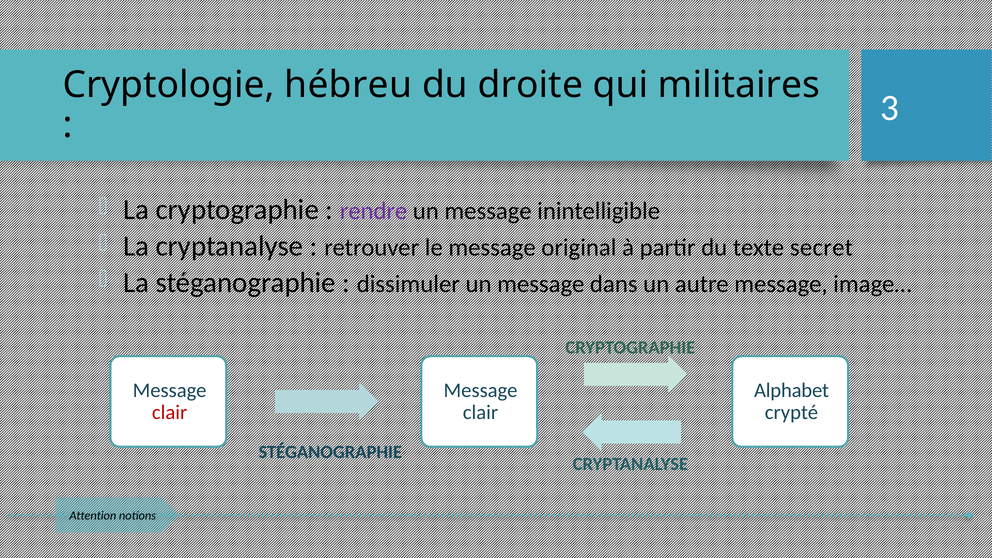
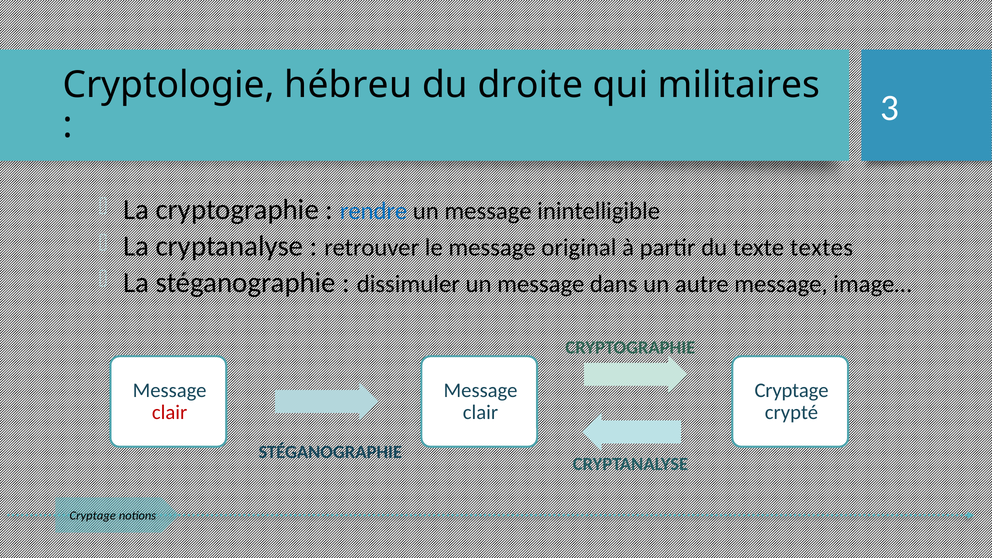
rendre colour: purple -> blue
secret: secret -> textes
Alphabet at (792, 390): Alphabet -> Cryptage
Attention at (93, 516): Attention -> Cryptage
